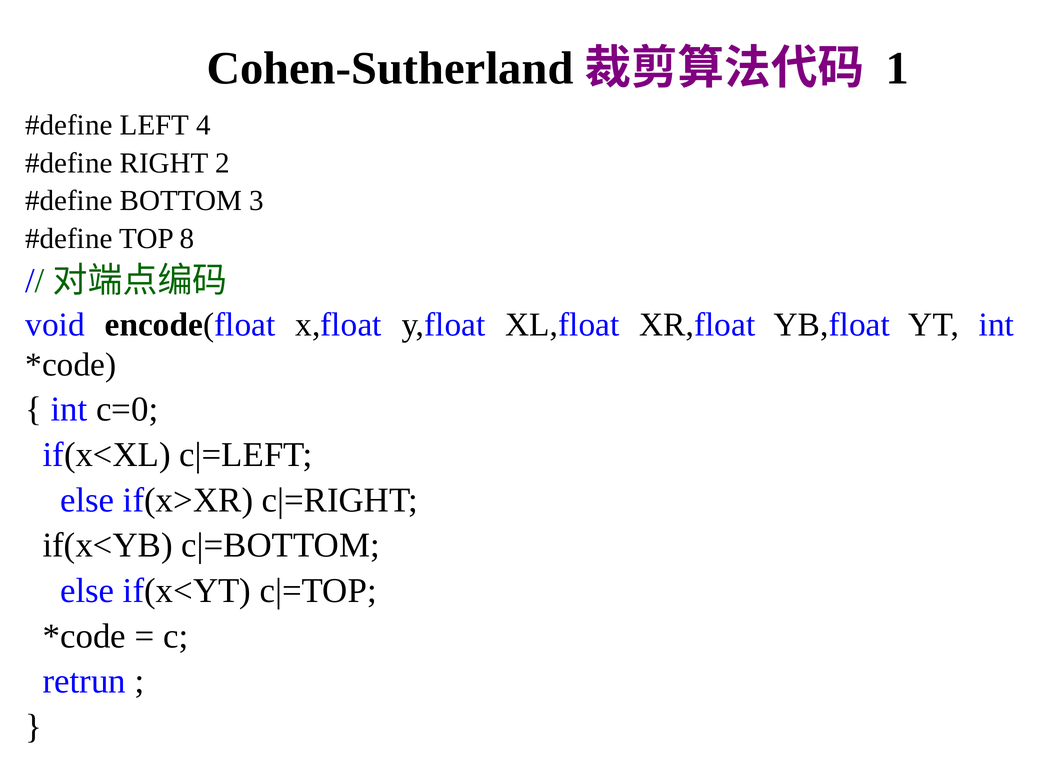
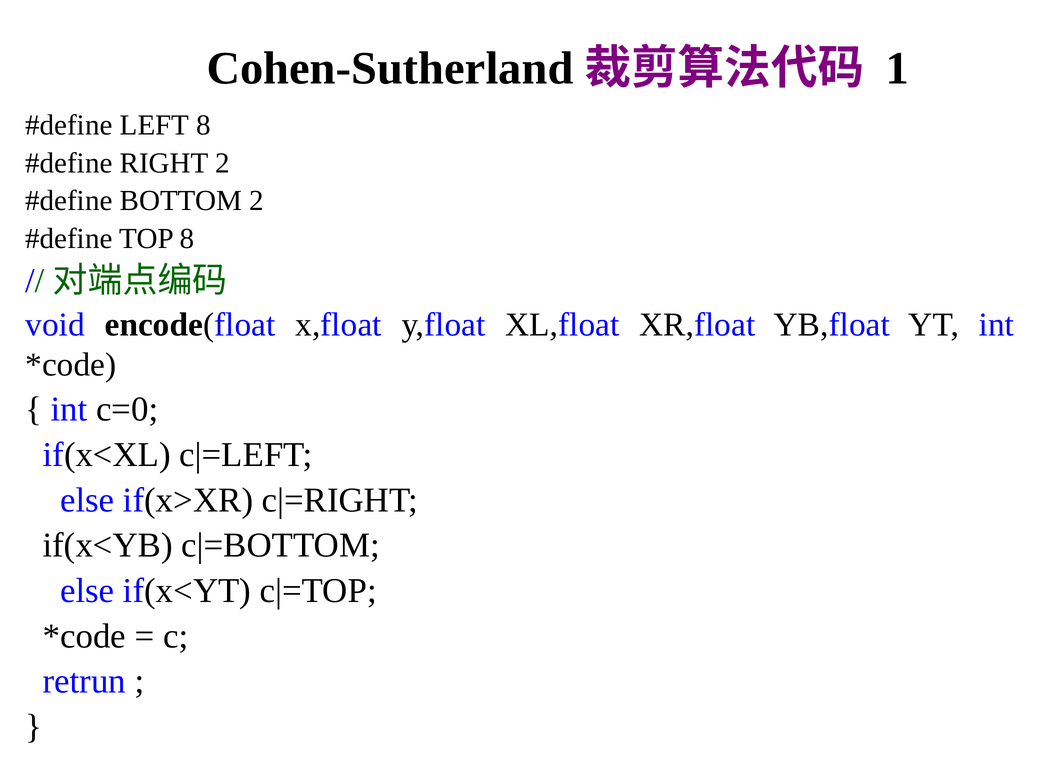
LEFT 4: 4 -> 8
BOTTOM 3: 3 -> 2
